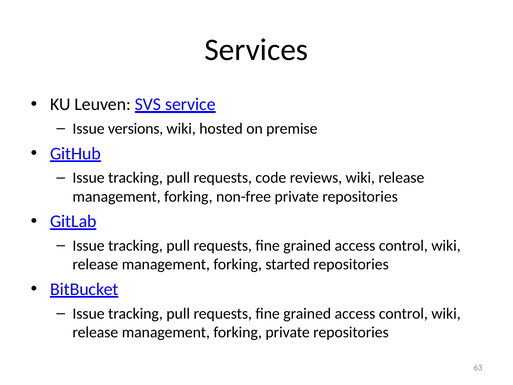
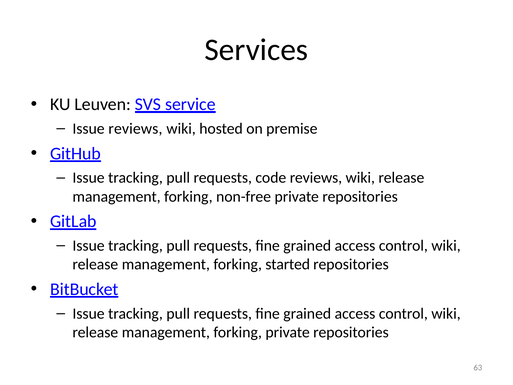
Issue versions: versions -> reviews
